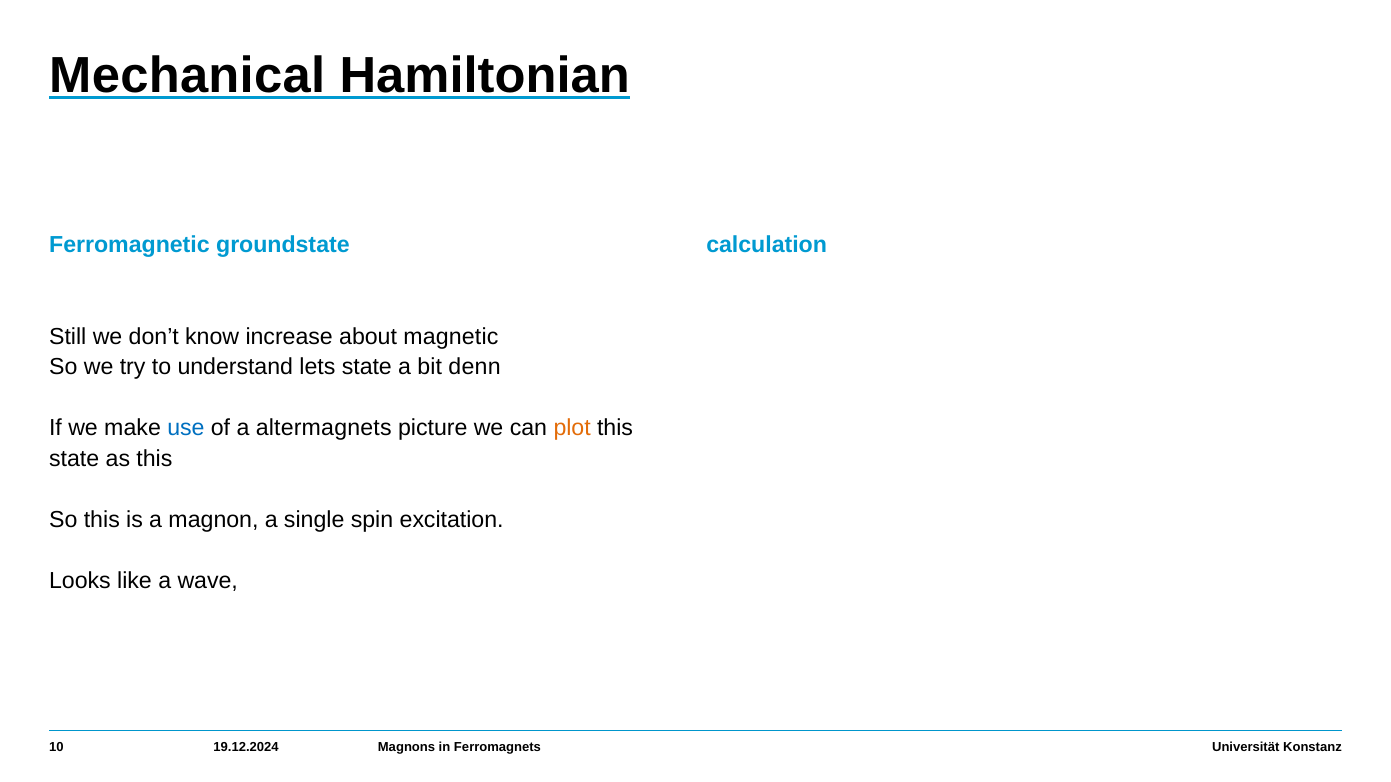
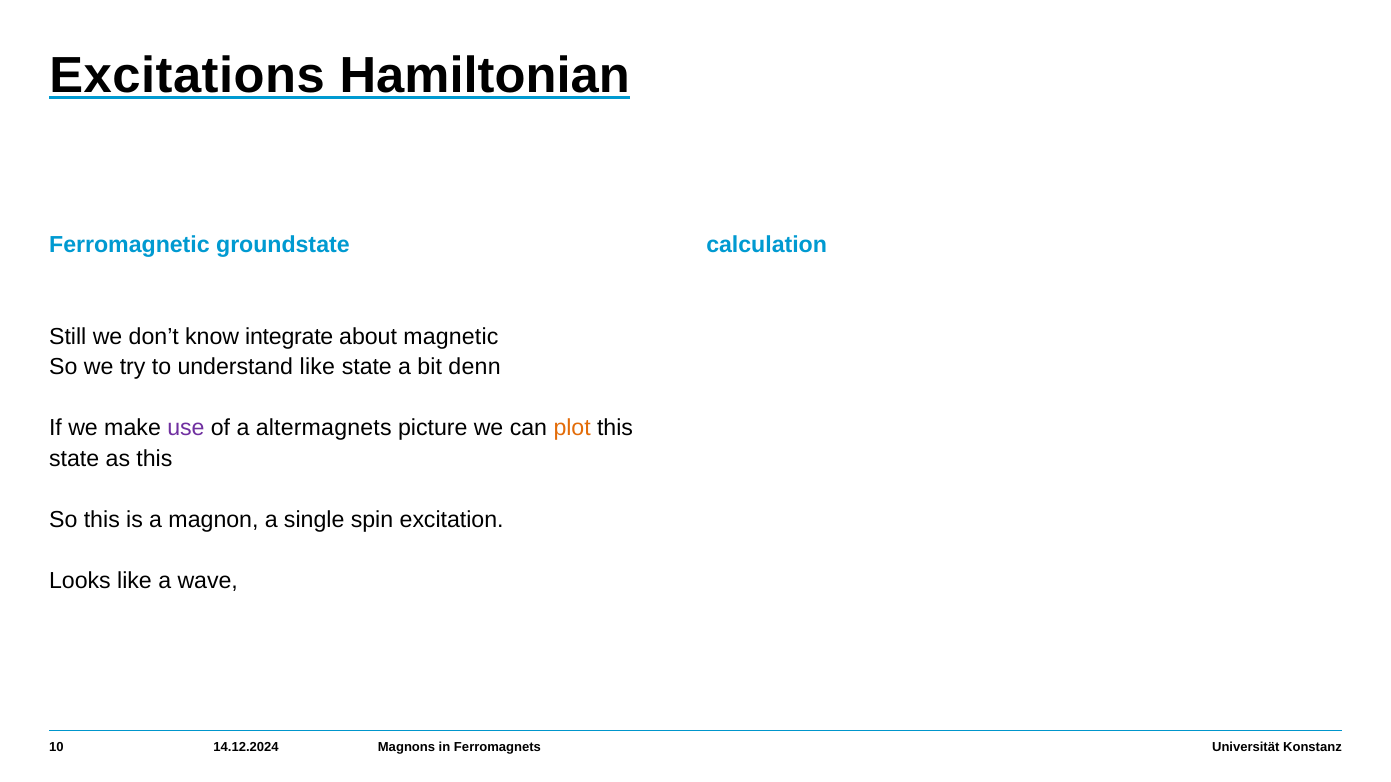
Mechanical: Mechanical -> Excitations
increase: increase -> integrate
understand lets: lets -> like
use colour: blue -> purple
19.12.2024: 19.12.2024 -> 14.12.2024
